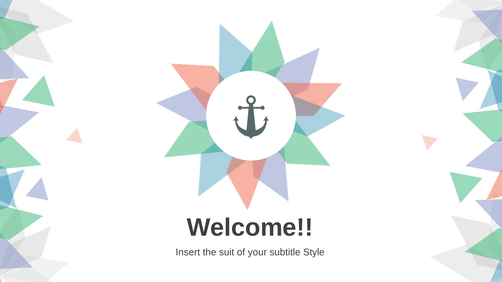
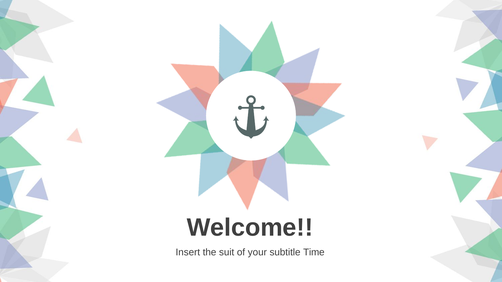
Style: Style -> Time
